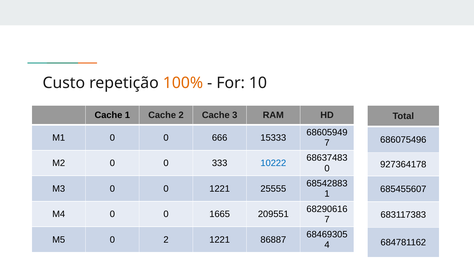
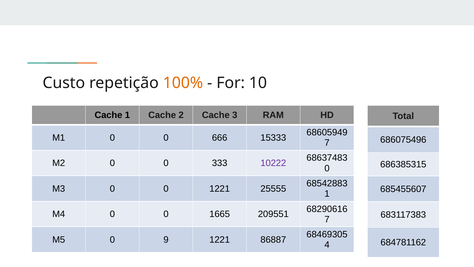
10222 colour: blue -> purple
927364178: 927364178 -> 686385315
0 2: 2 -> 9
